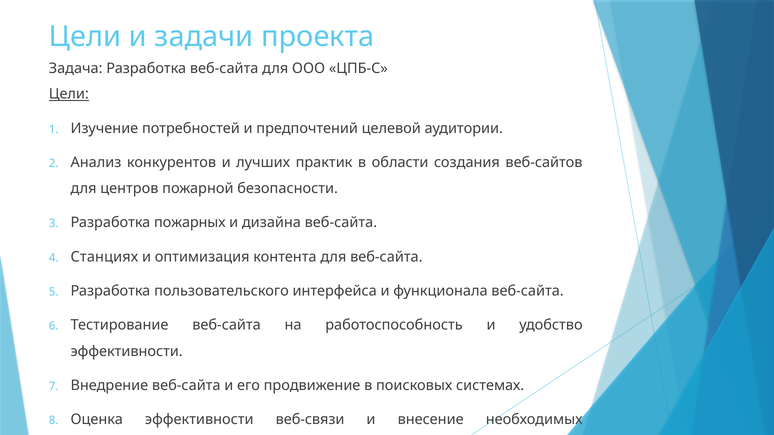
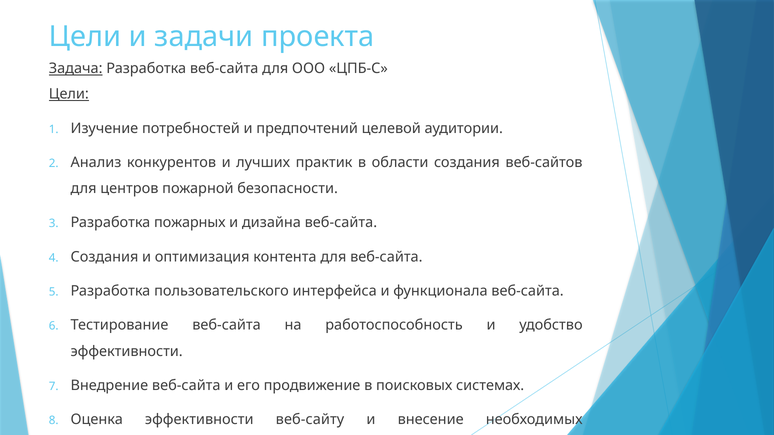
Задача underline: none -> present
Станциях at (104, 257): Станциях -> Создания
веб-связи: веб-связи -> веб-сайту
